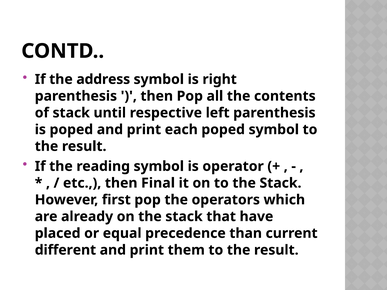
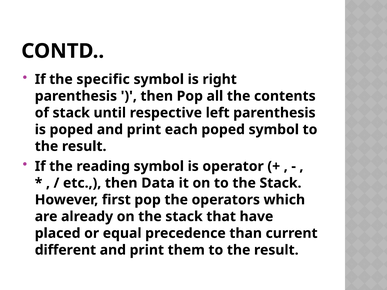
address: address -> specific
Final: Final -> Data
